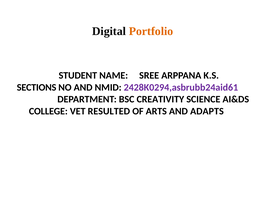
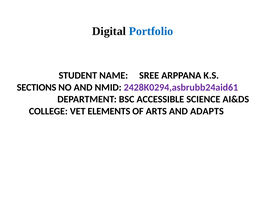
Portfolio colour: orange -> blue
CREATIVITY: CREATIVITY -> ACCESSIBLE
RESULTED: RESULTED -> ELEMENTS
